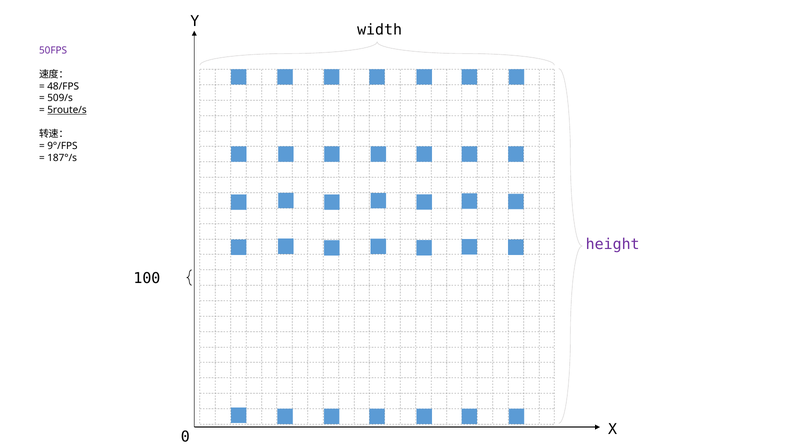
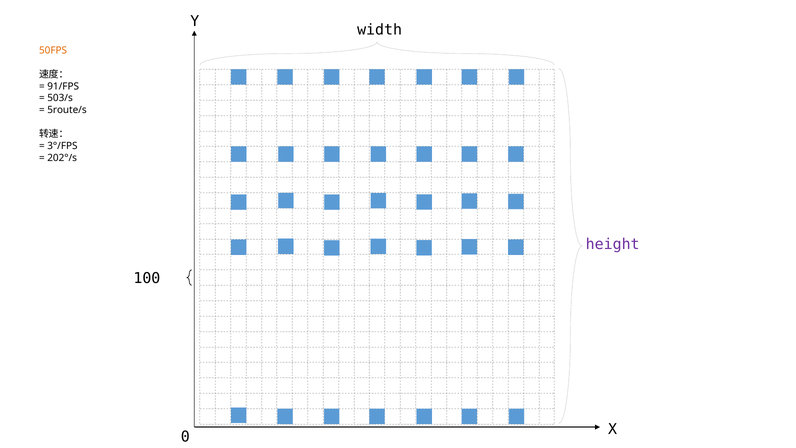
50FPS colour: purple -> orange
48/FPS: 48/FPS -> 91/FPS
509/s: 509/s -> 503/s
5route/s underline: present -> none
9°/FPS: 9°/FPS -> 3°/FPS
187°/s: 187°/s -> 202°/s
